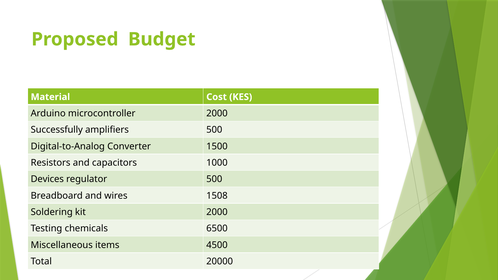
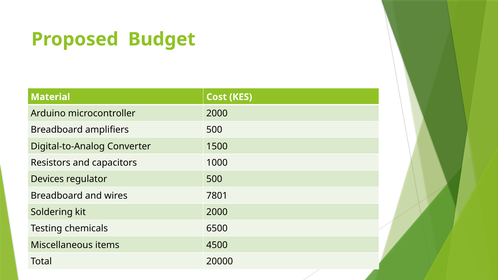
Successfully at (57, 130): Successfully -> Breadboard
1508: 1508 -> 7801
